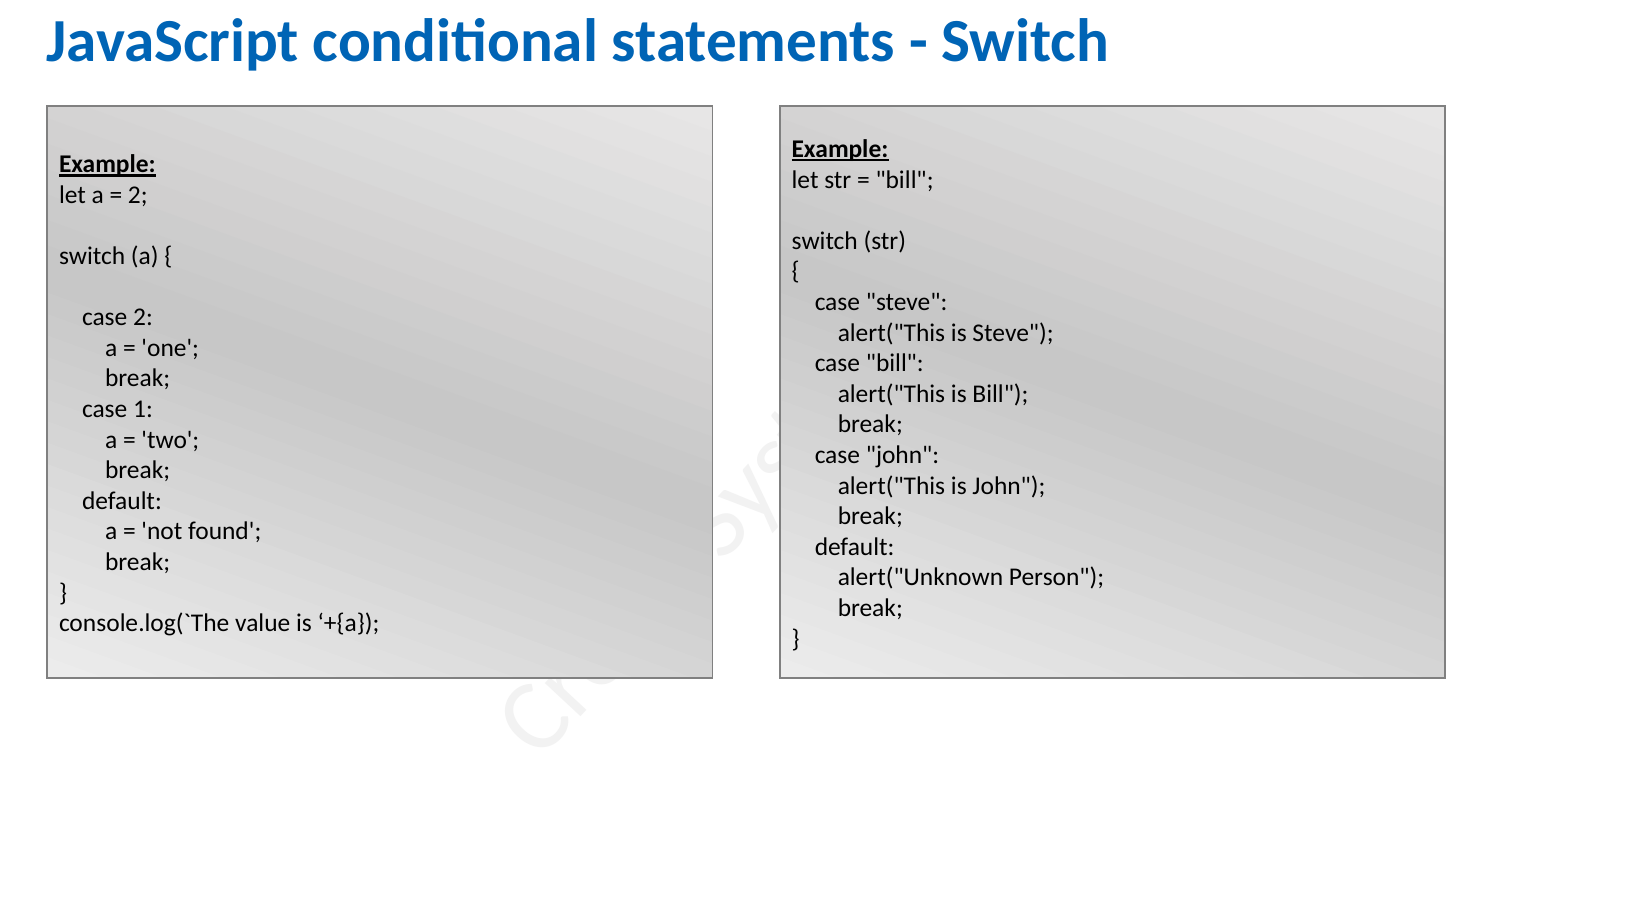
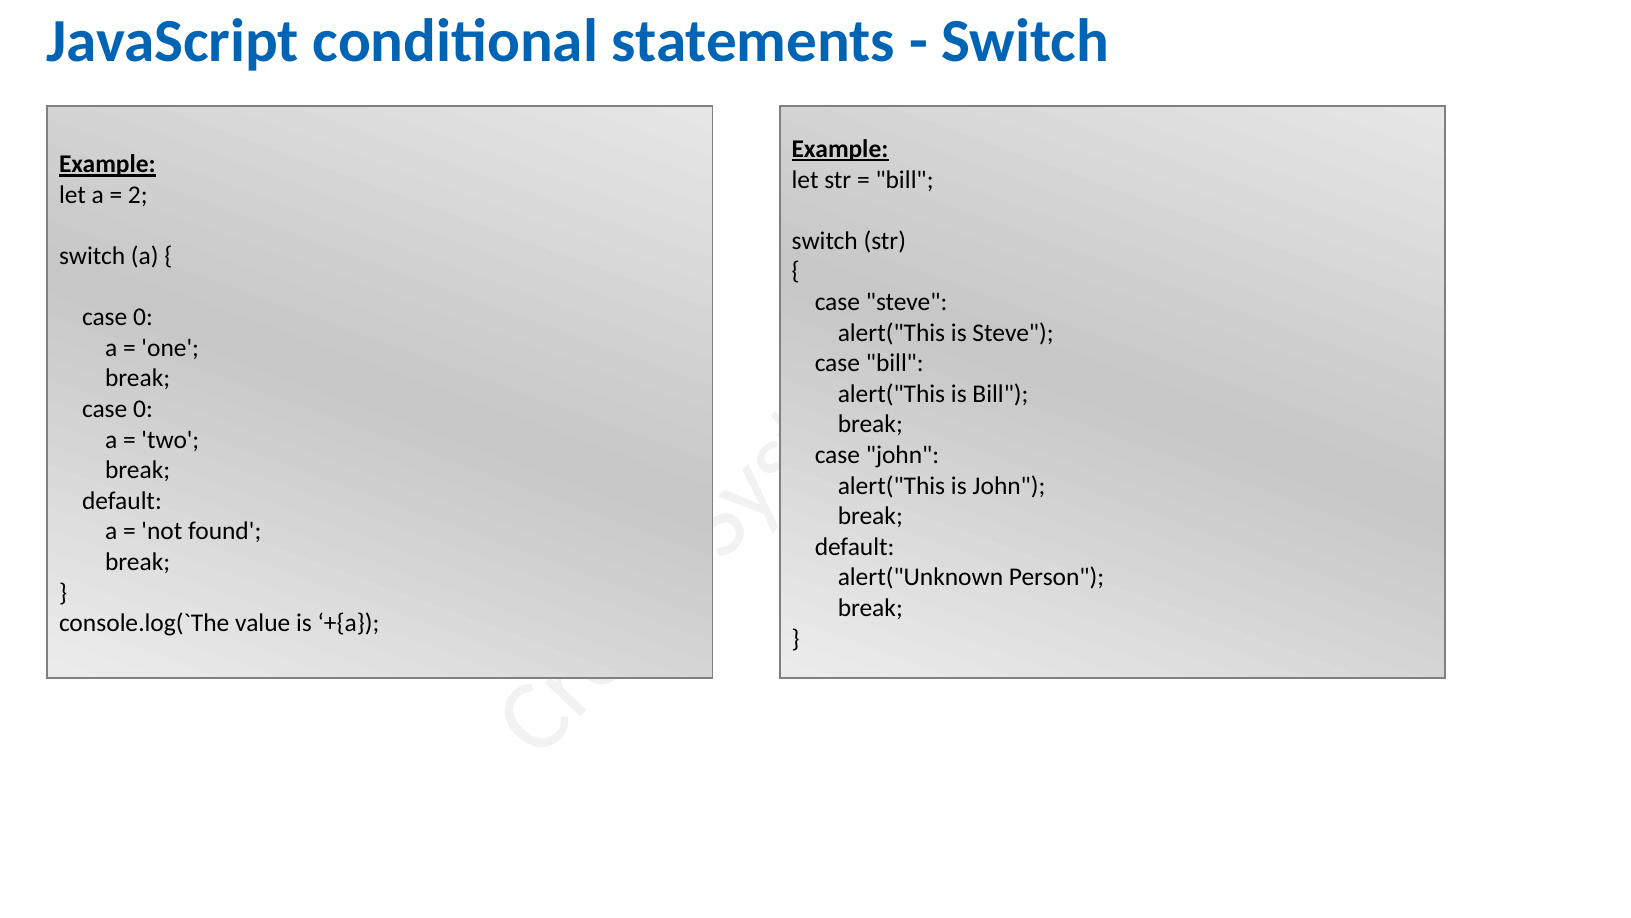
2 at (143, 317): 2 -> 0
1 at (143, 409): 1 -> 0
